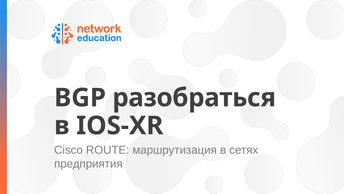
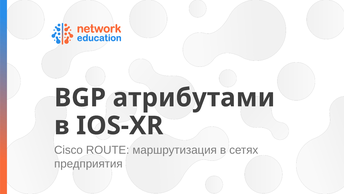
разобраться: разобраться -> атрибутами
